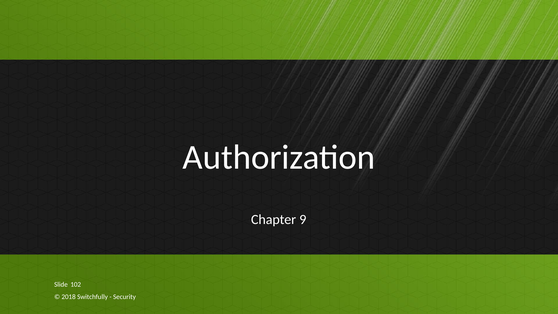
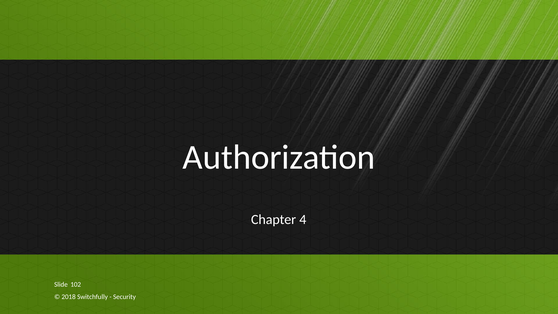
9: 9 -> 4
